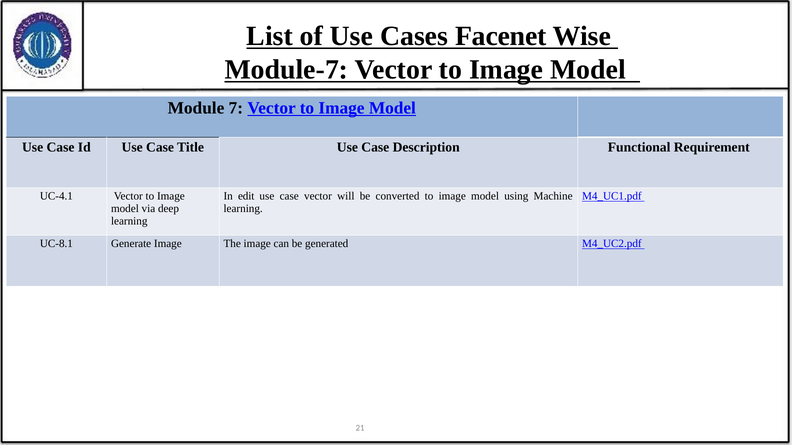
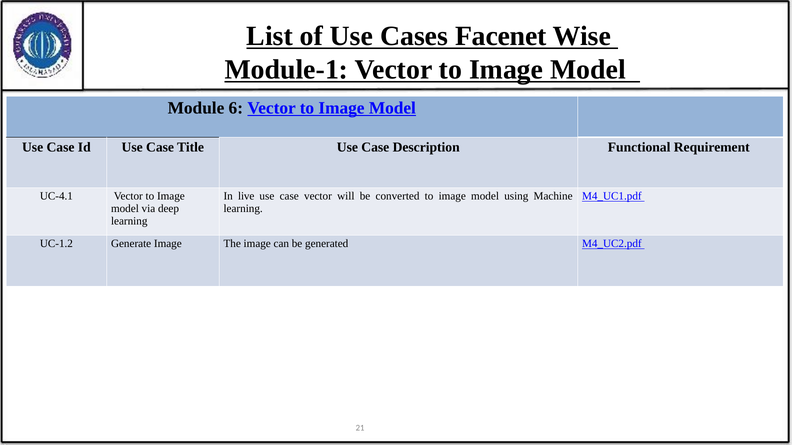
Module-7: Module-7 -> Module-1
7: 7 -> 6
edit: edit -> live
UC-8.1: UC-8.1 -> UC-1.2
